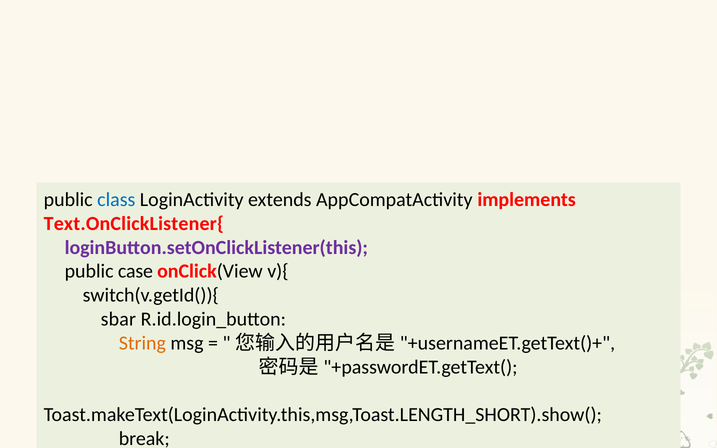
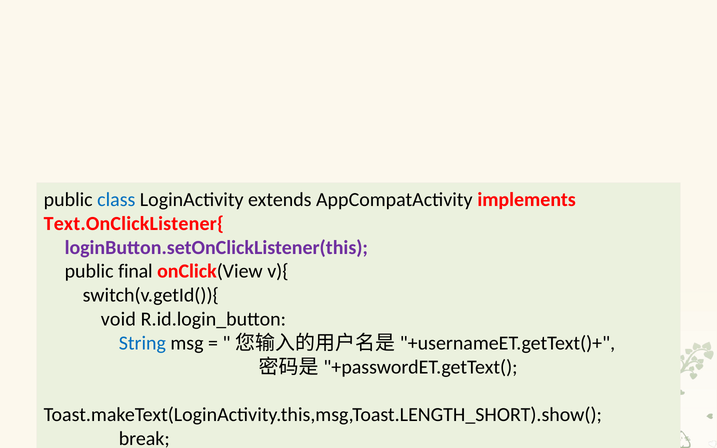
case: case -> final
sbar: sbar -> void
String colour: orange -> blue
